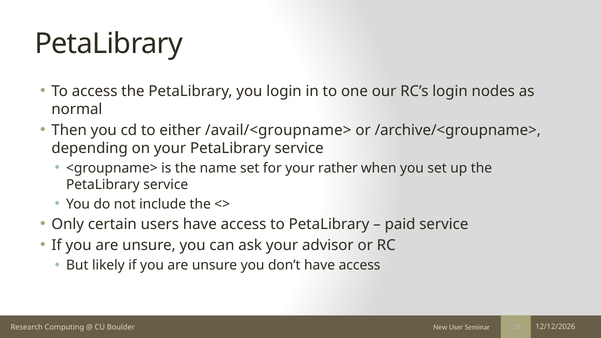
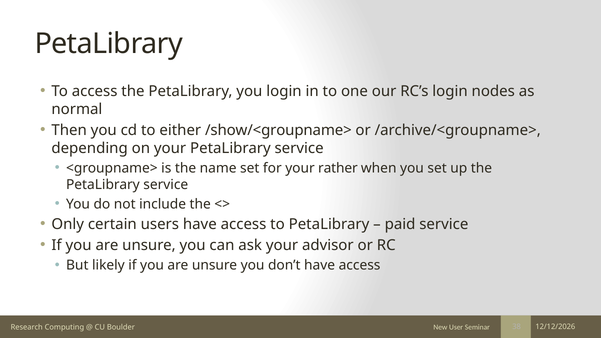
/avail/<groupname>: /avail/<groupname> -> /show/<groupname>
